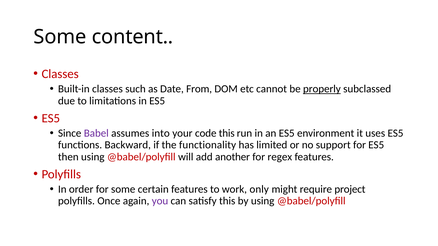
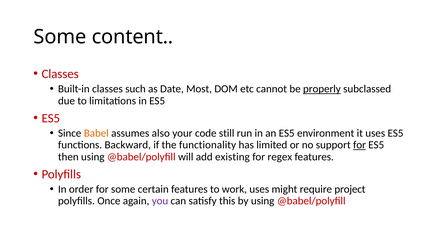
From: From -> Most
Babel colour: purple -> orange
into: into -> also
code this: this -> still
for at (360, 145) underline: none -> present
another: another -> existing
work only: only -> uses
